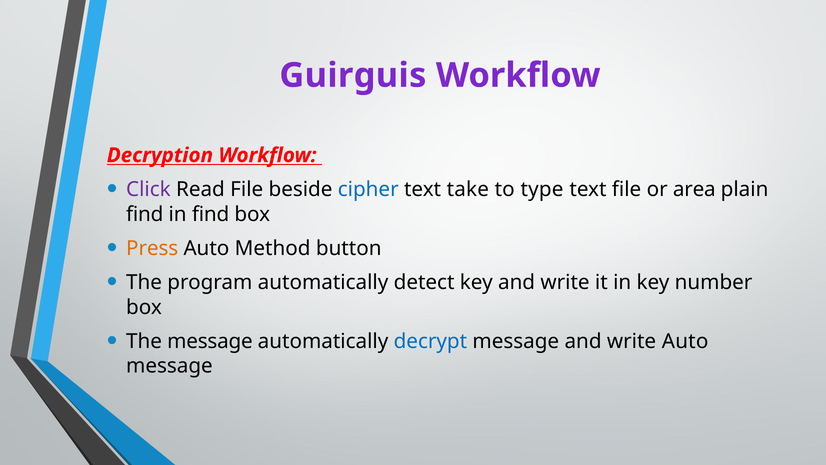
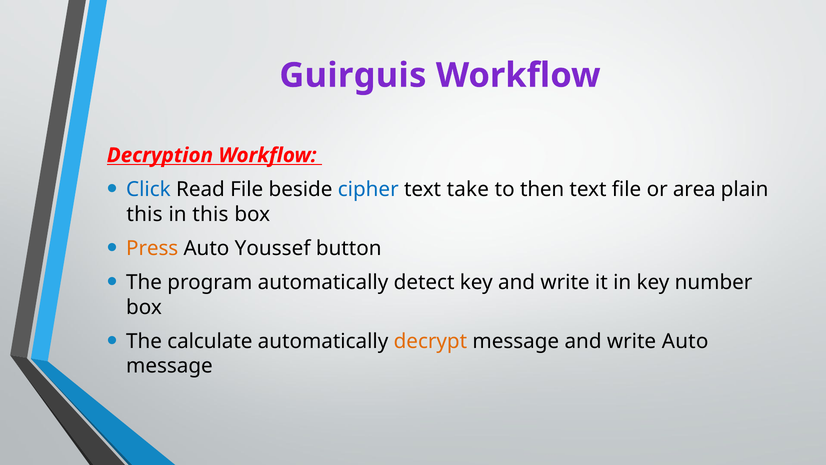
Click colour: purple -> blue
type: type -> then
find at (145, 214): find -> this
in find: find -> this
Method: Method -> Youssef
The message: message -> calculate
decrypt colour: blue -> orange
